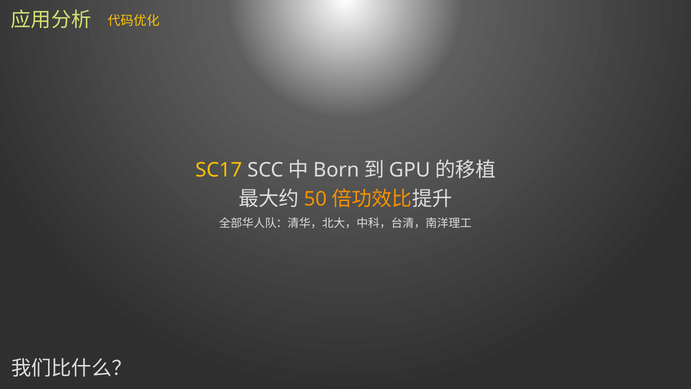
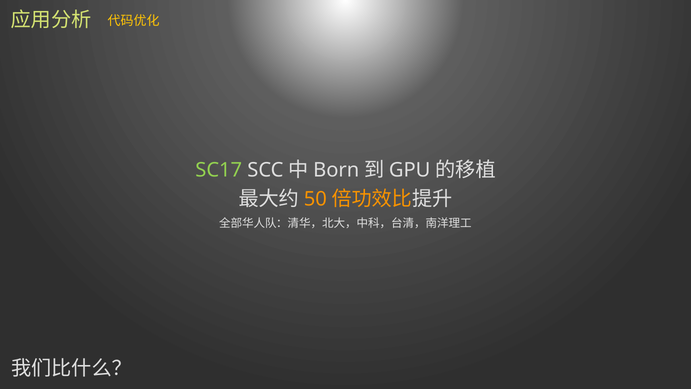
SC17 colour: yellow -> light green
